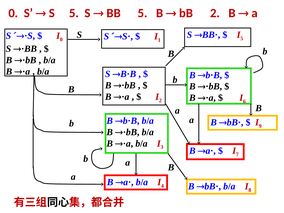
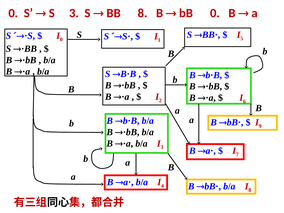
S 5: 5 -> 3
BB 5: 5 -> 8
bB 2: 2 -> 0
